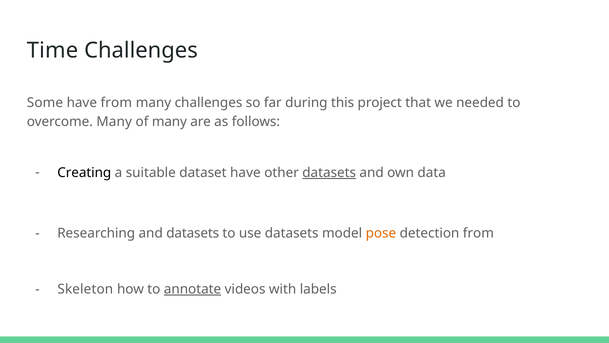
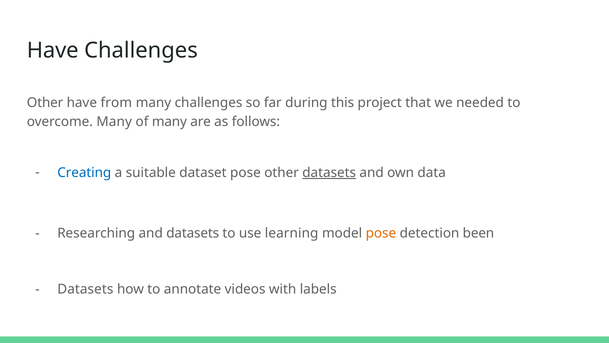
Time at (53, 50): Time -> Have
Some at (45, 103): Some -> Other
Creating colour: black -> blue
dataset have: have -> pose
use datasets: datasets -> learning
detection from: from -> been
Skeleton at (85, 289): Skeleton -> Datasets
annotate underline: present -> none
